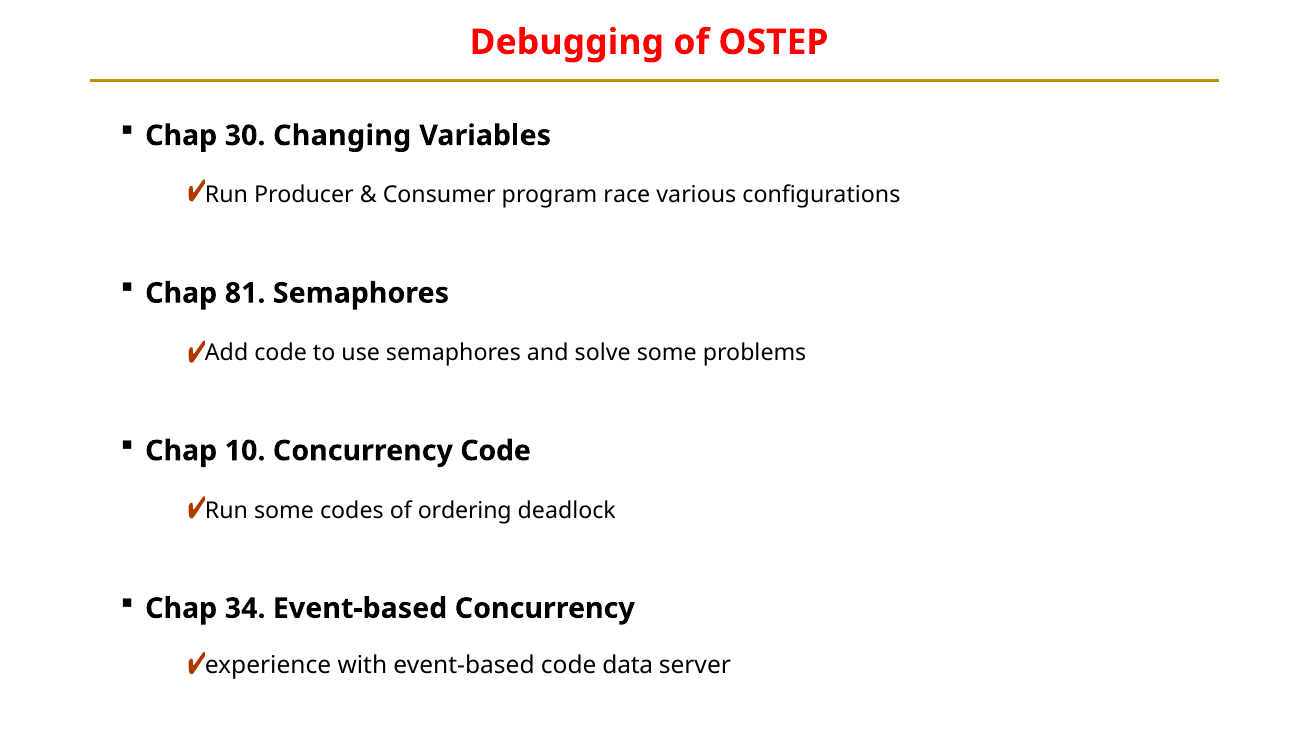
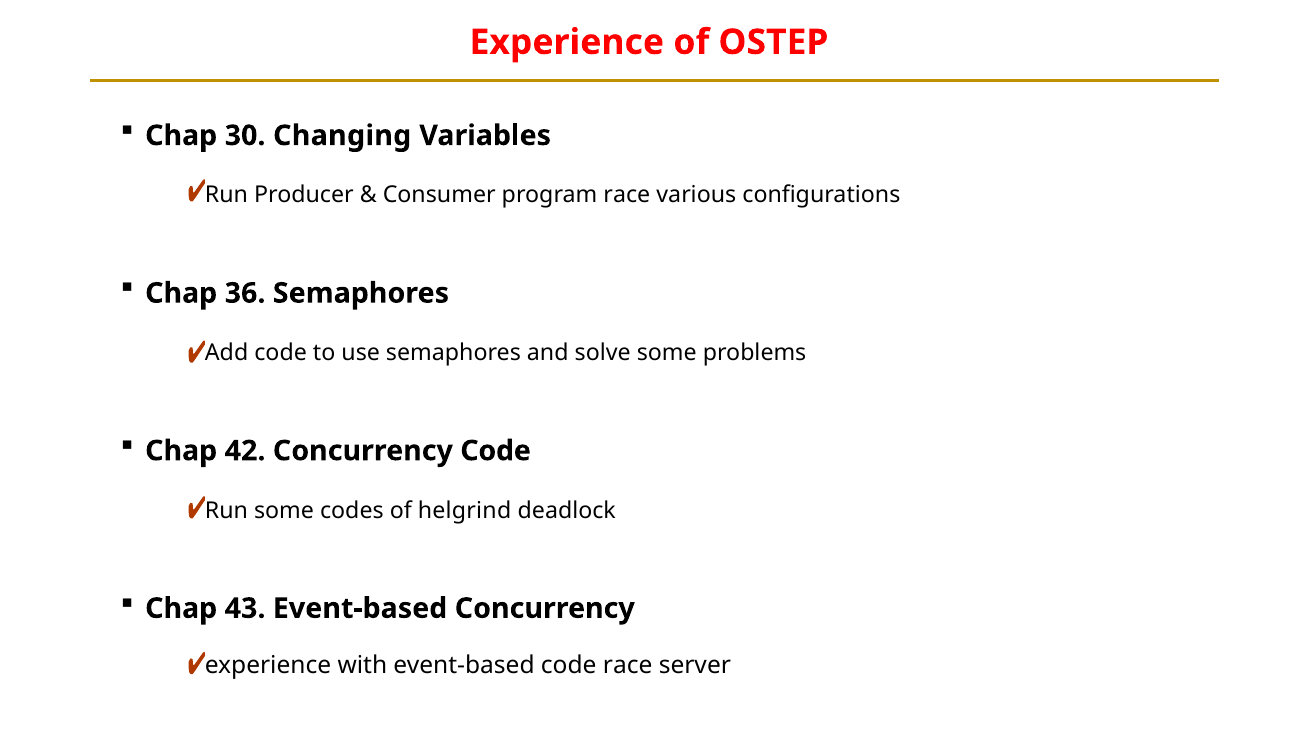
Debugging at (567, 42): Debugging -> Experience
81: 81 -> 36
10: 10 -> 42
ordering: ordering -> helgrind
34: 34 -> 43
code data: data -> race
